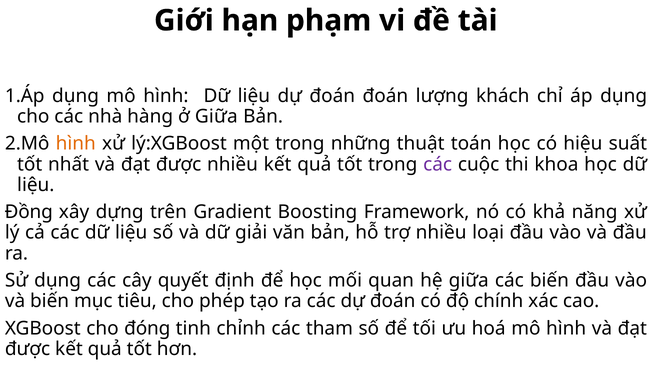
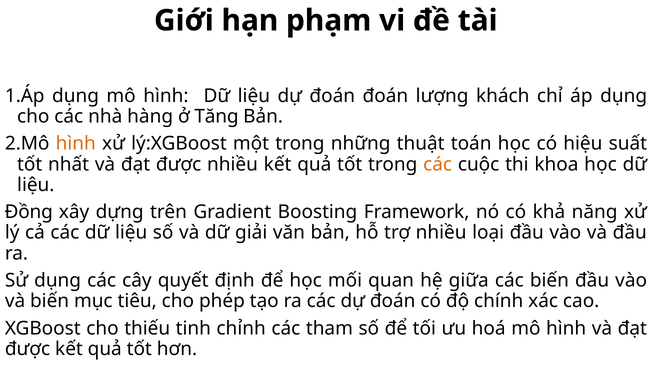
ở Giữa: Giữa -> Tăng
các at (438, 164) colour: purple -> orange
đóng: đóng -> thiếu
